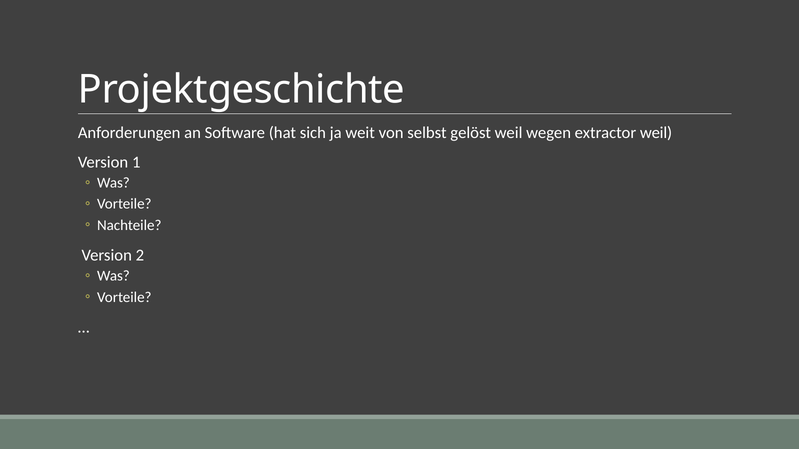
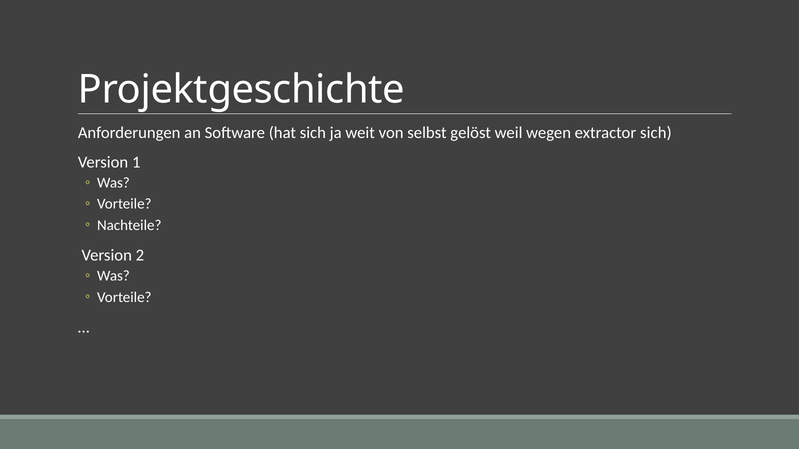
extractor weil: weil -> sich
